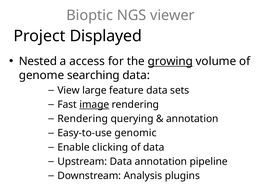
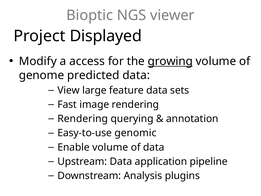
Nested: Nested -> Modify
searching: searching -> predicted
image underline: present -> none
Enable clicking: clicking -> volume
Data annotation: annotation -> application
